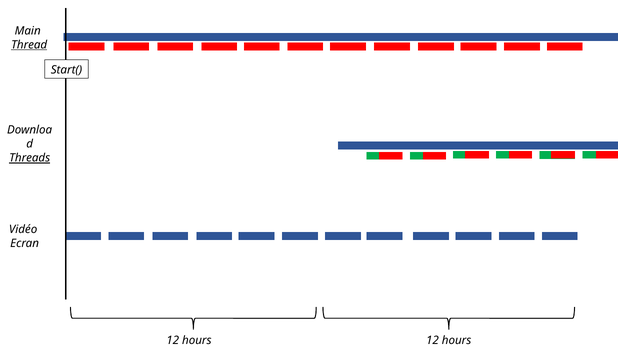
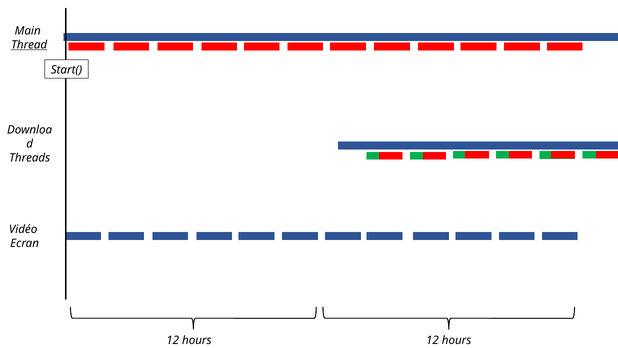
Threads underline: present -> none
